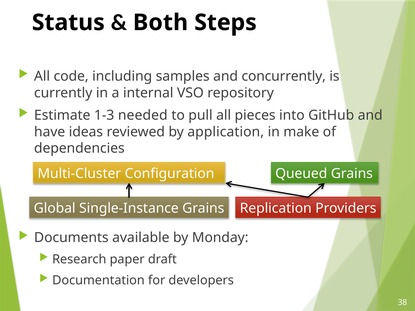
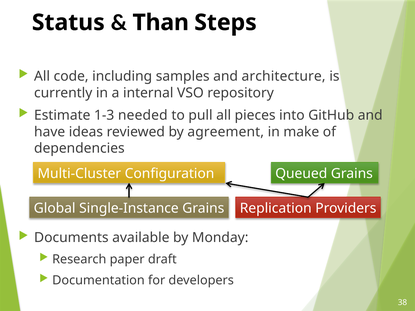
Both: Both -> Than
concurrently: concurrently -> architecture
application: application -> agreement
